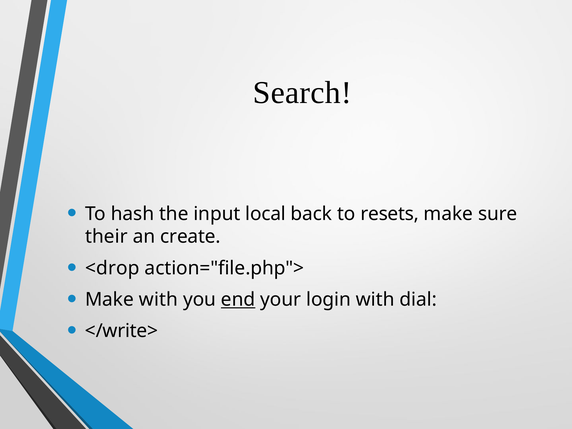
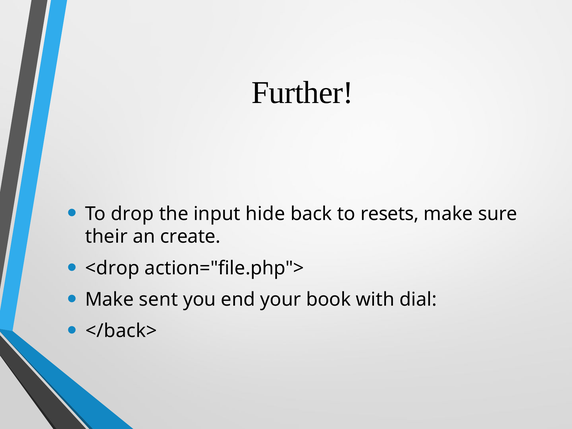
Search: Search -> Further
hash: hash -> drop
local: local -> hide
Make with: with -> sent
end underline: present -> none
login: login -> book
</write>: </write> -> </back>
